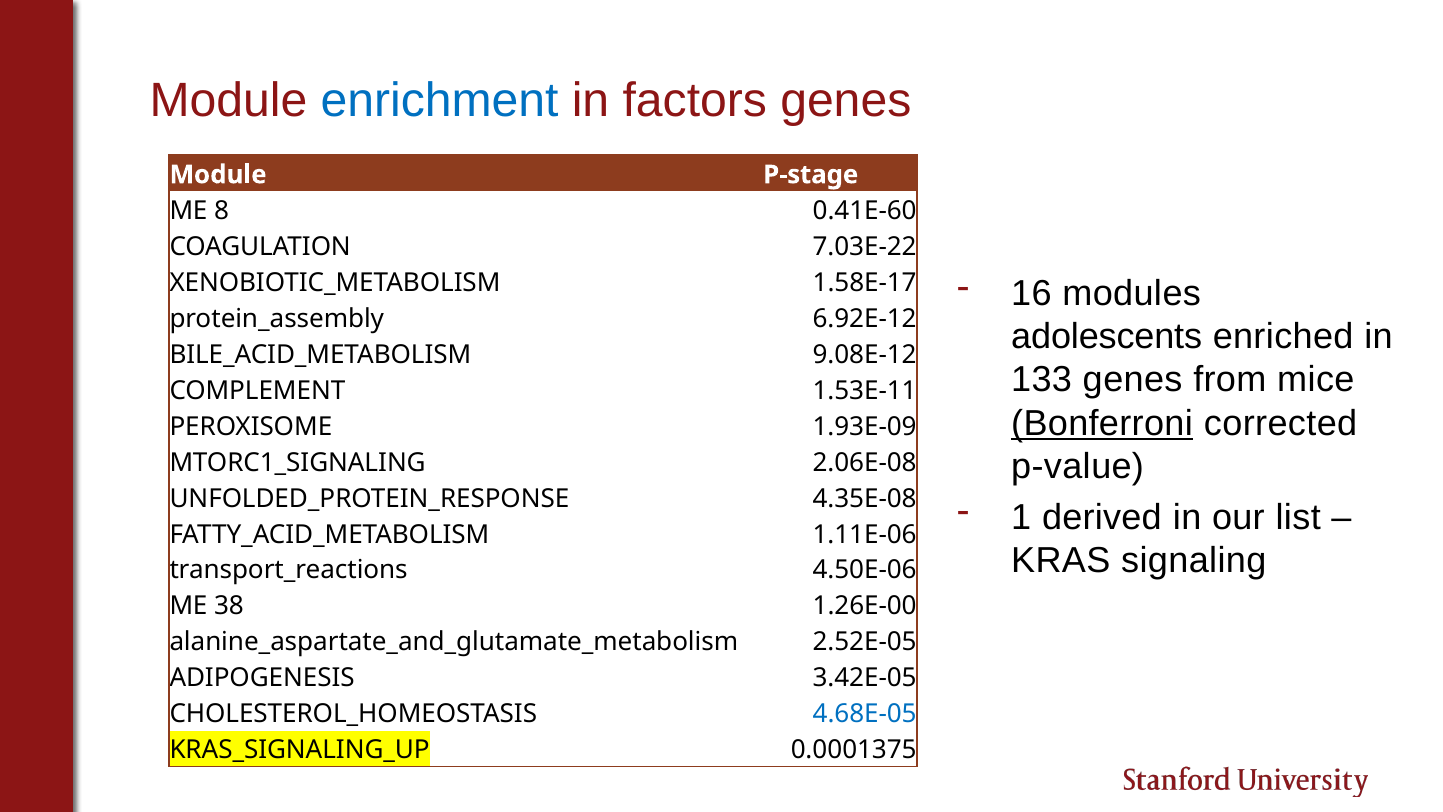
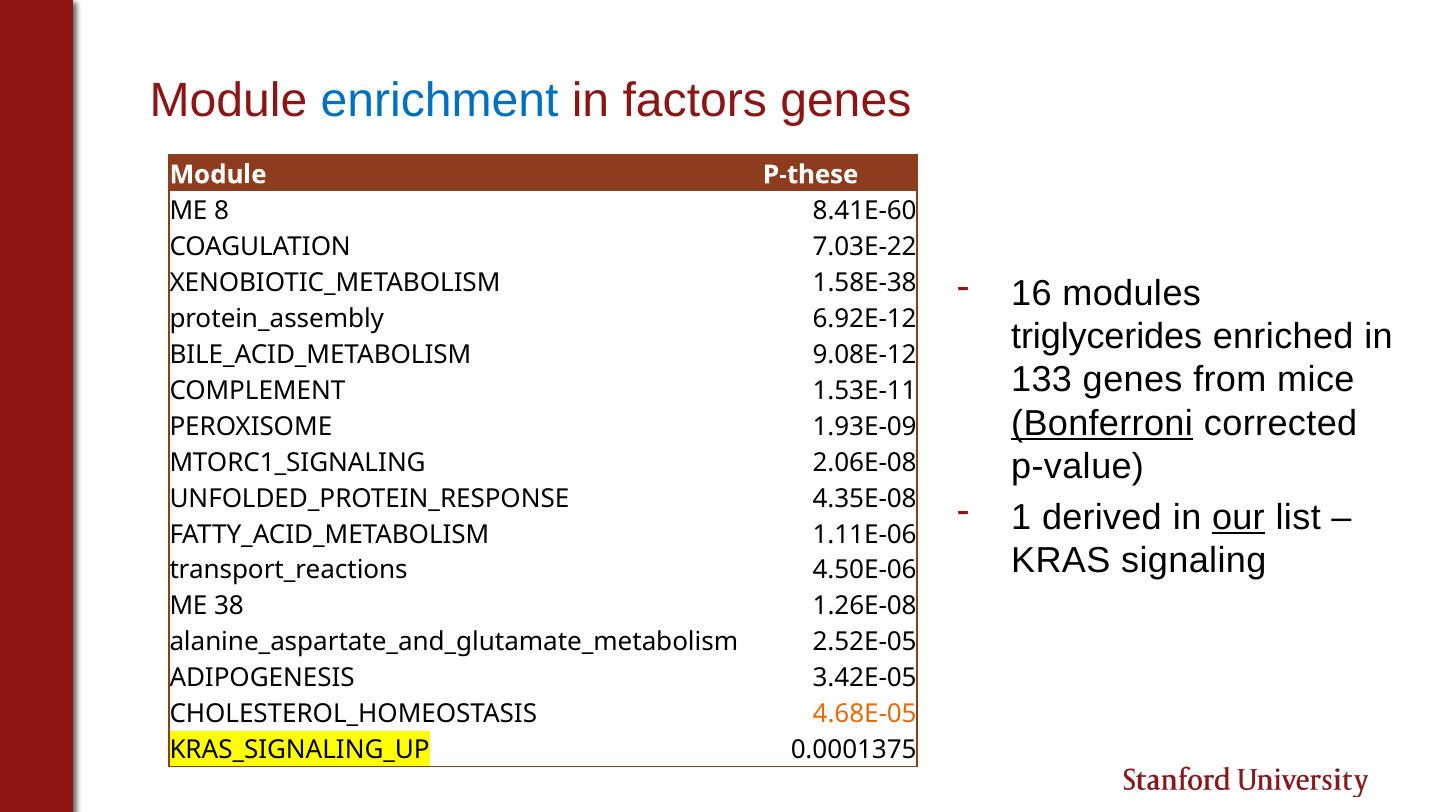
P-stage: P-stage -> P-these
0.41E-60: 0.41E-60 -> 8.41E-60
1.58E-17: 1.58E-17 -> 1.58E-38
adolescents: adolescents -> triglycerides
our underline: none -> present
1.26E-00: 1.26E-00 -> 1.26E-08
4.68E-05 colour: blue -> orange
